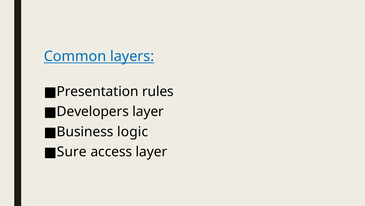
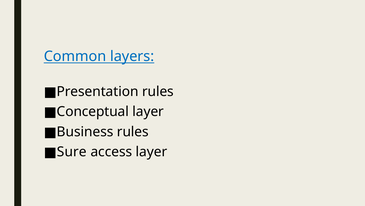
Developers: Developers -> Conceptual
Business logic: logic -> rules
